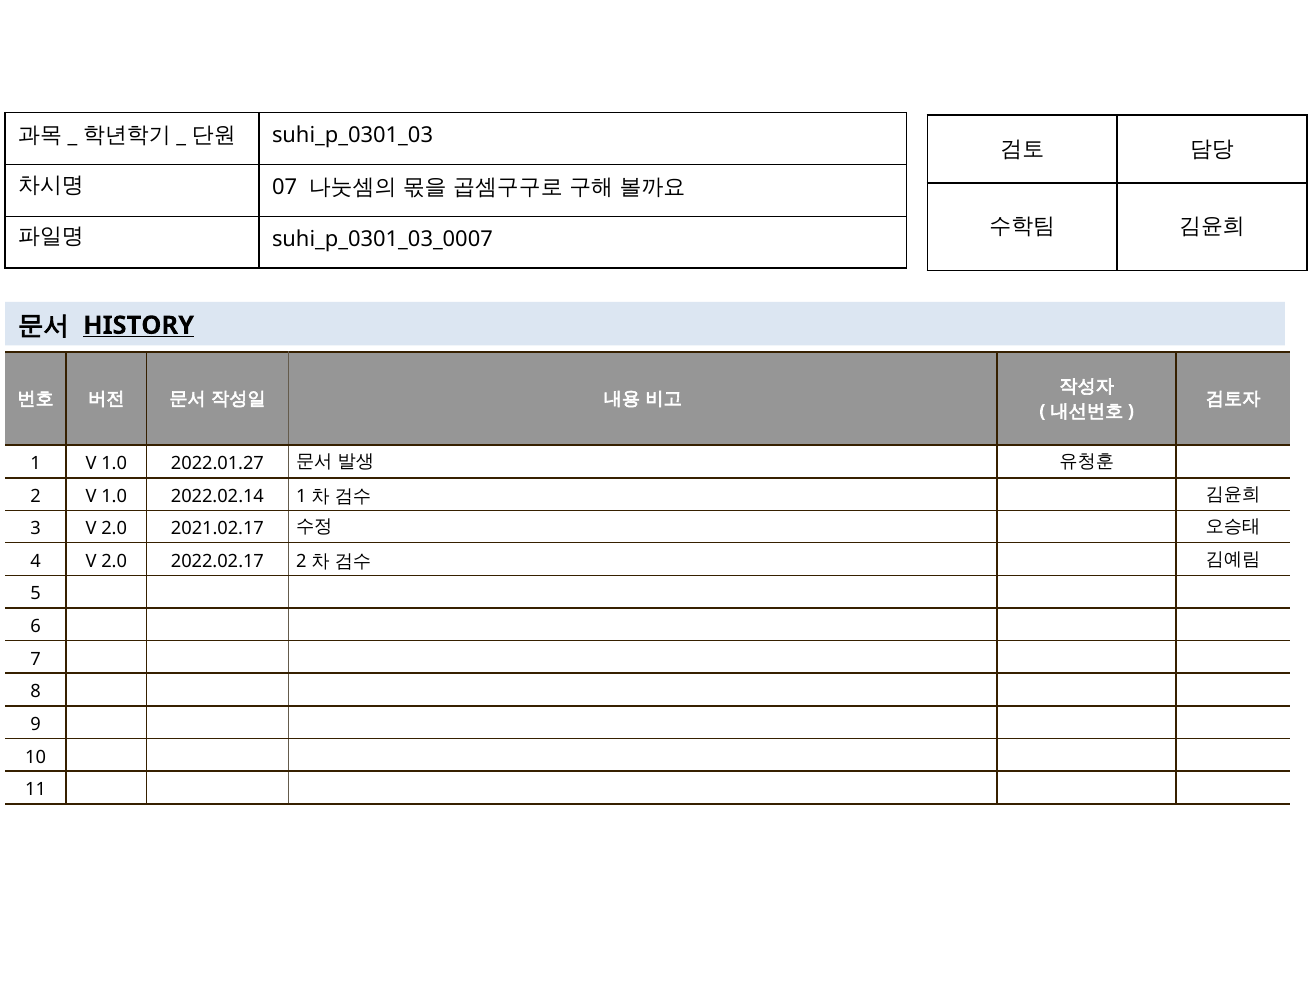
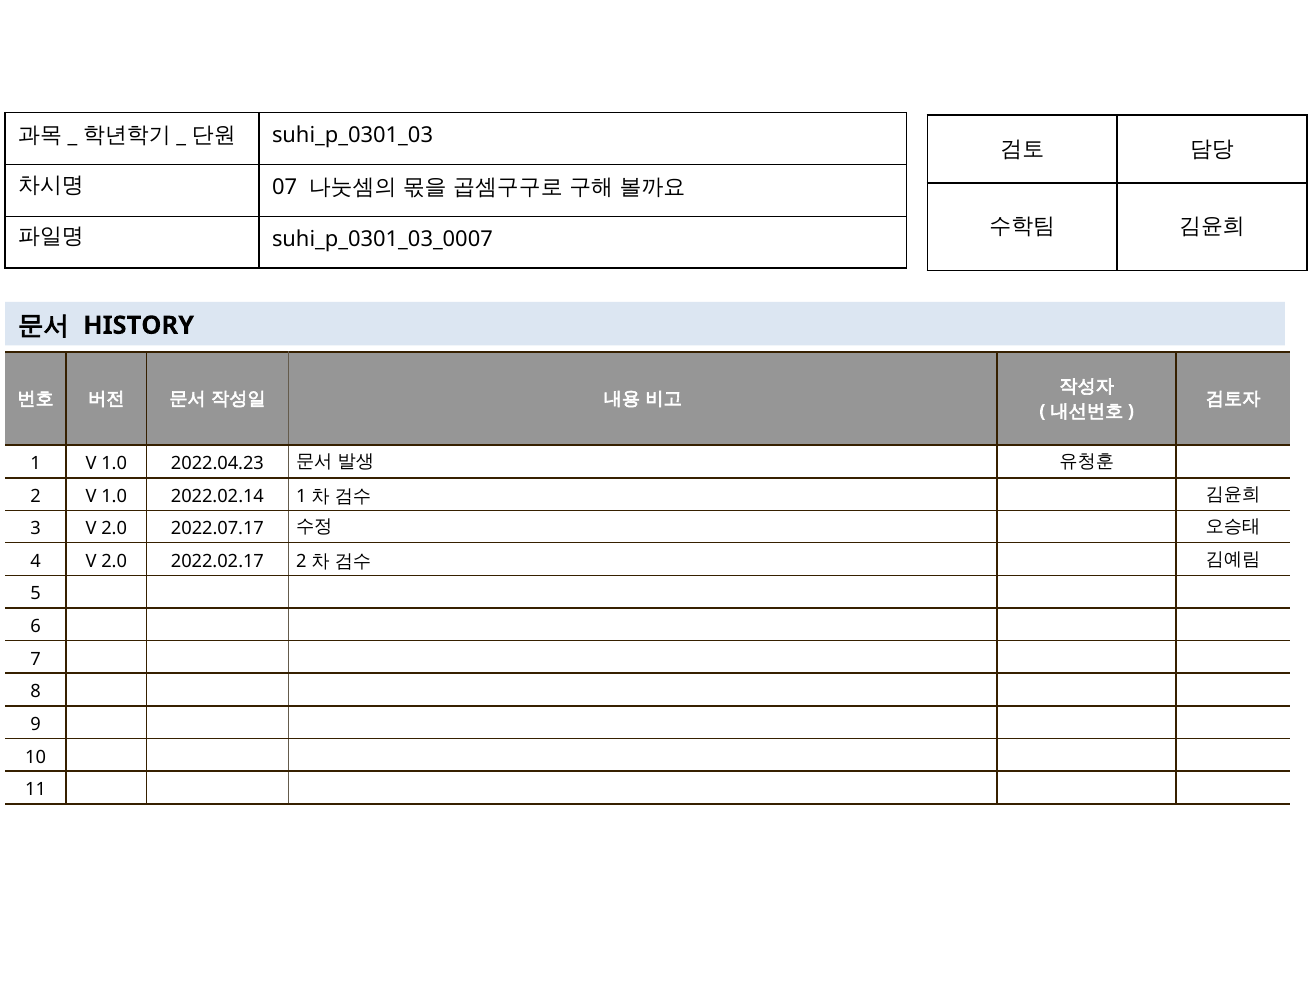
HISTORY underline: present -> none
2022.01.27: 2022.01.27 -> 2022.04.23
2021.02.17: 2021.02.17 -> 2022.07.17
